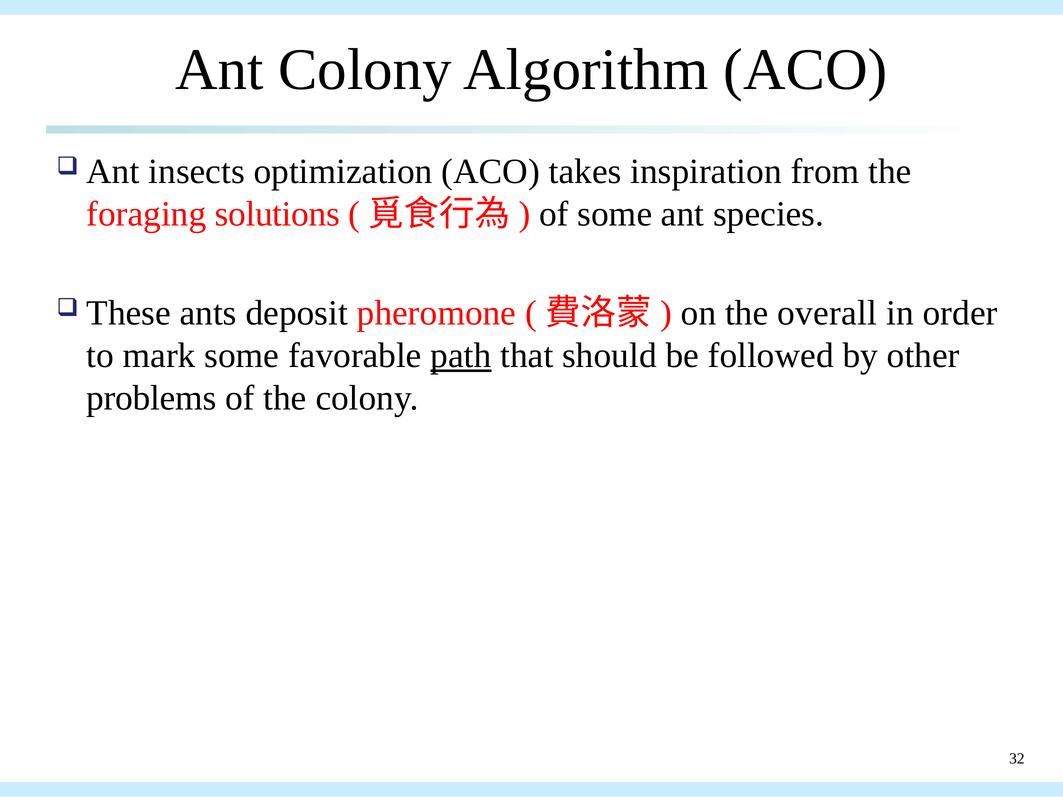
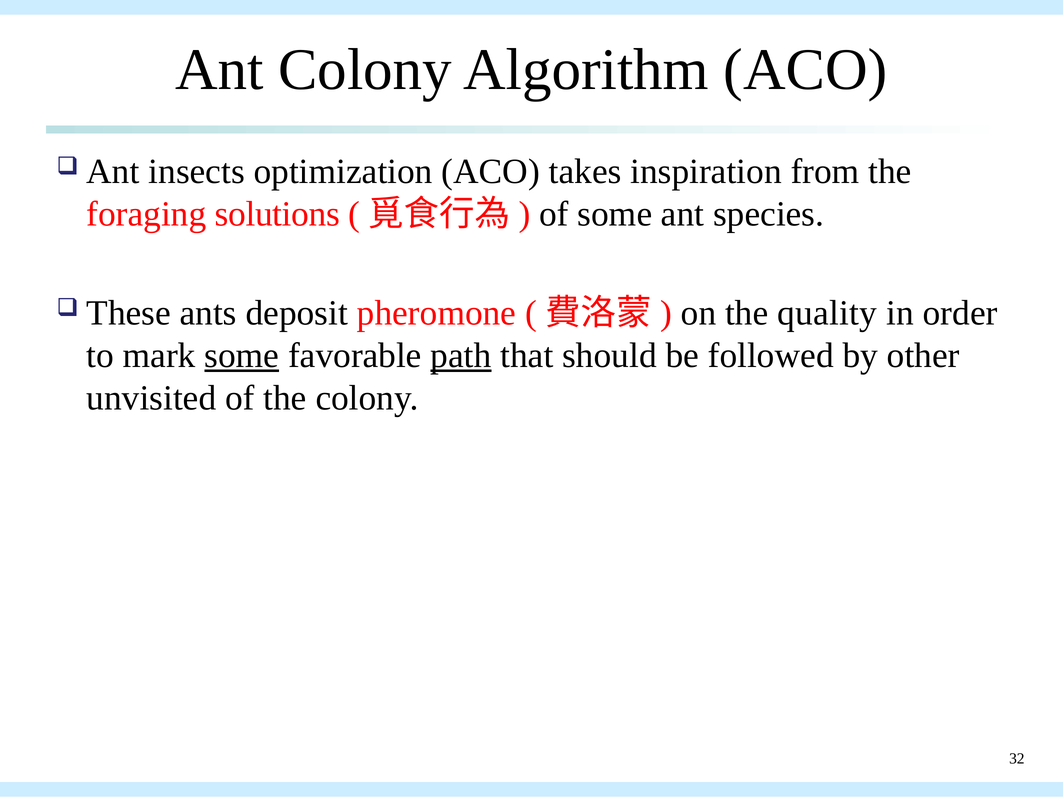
overall: overall -> quality
some at (242, 356) underline: none -> present
problems: problems -> unvisited
